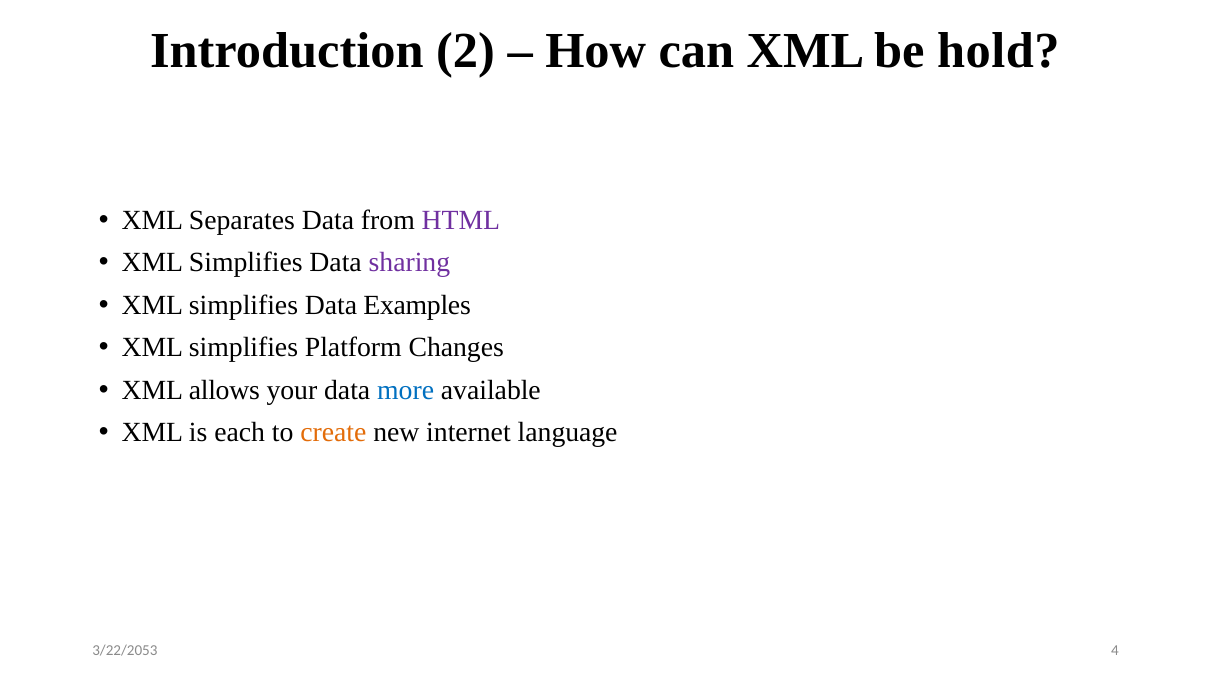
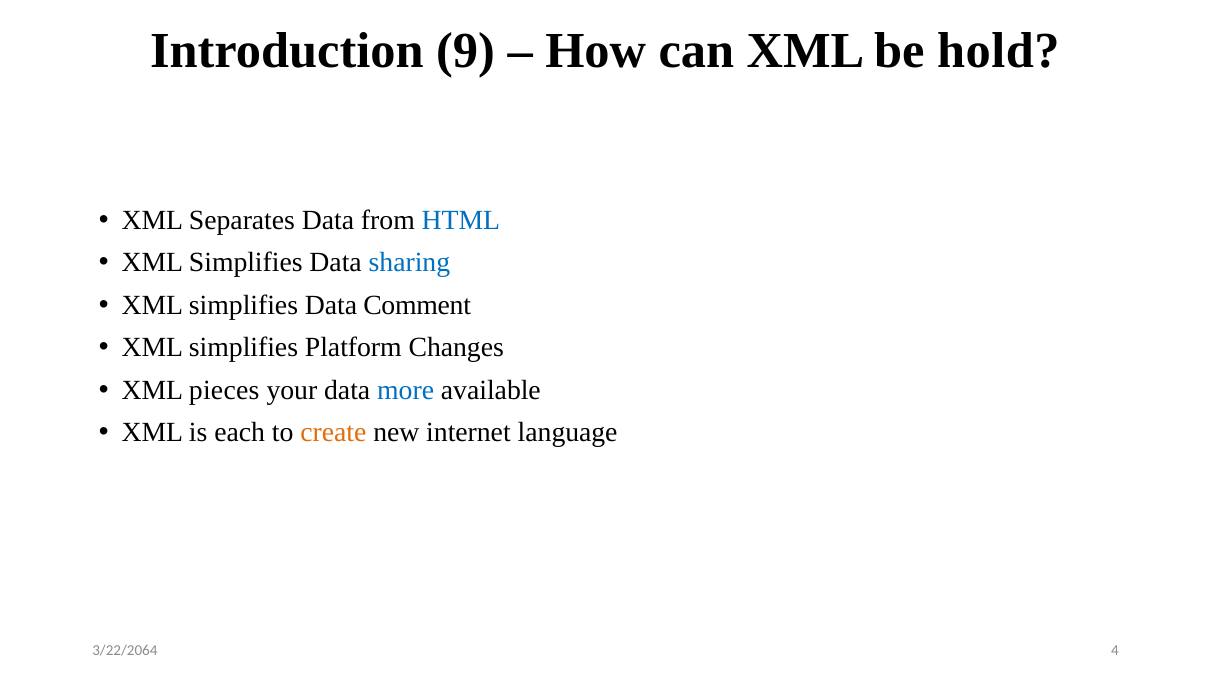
2: 2 -> 9
HTML colour: purple -> blue
sharing colour: purple -> blue
Examples: Examples -> Comment
allows: allows -> pieces
3/22/2053: 3/22/2053 -> 3/22/2064
